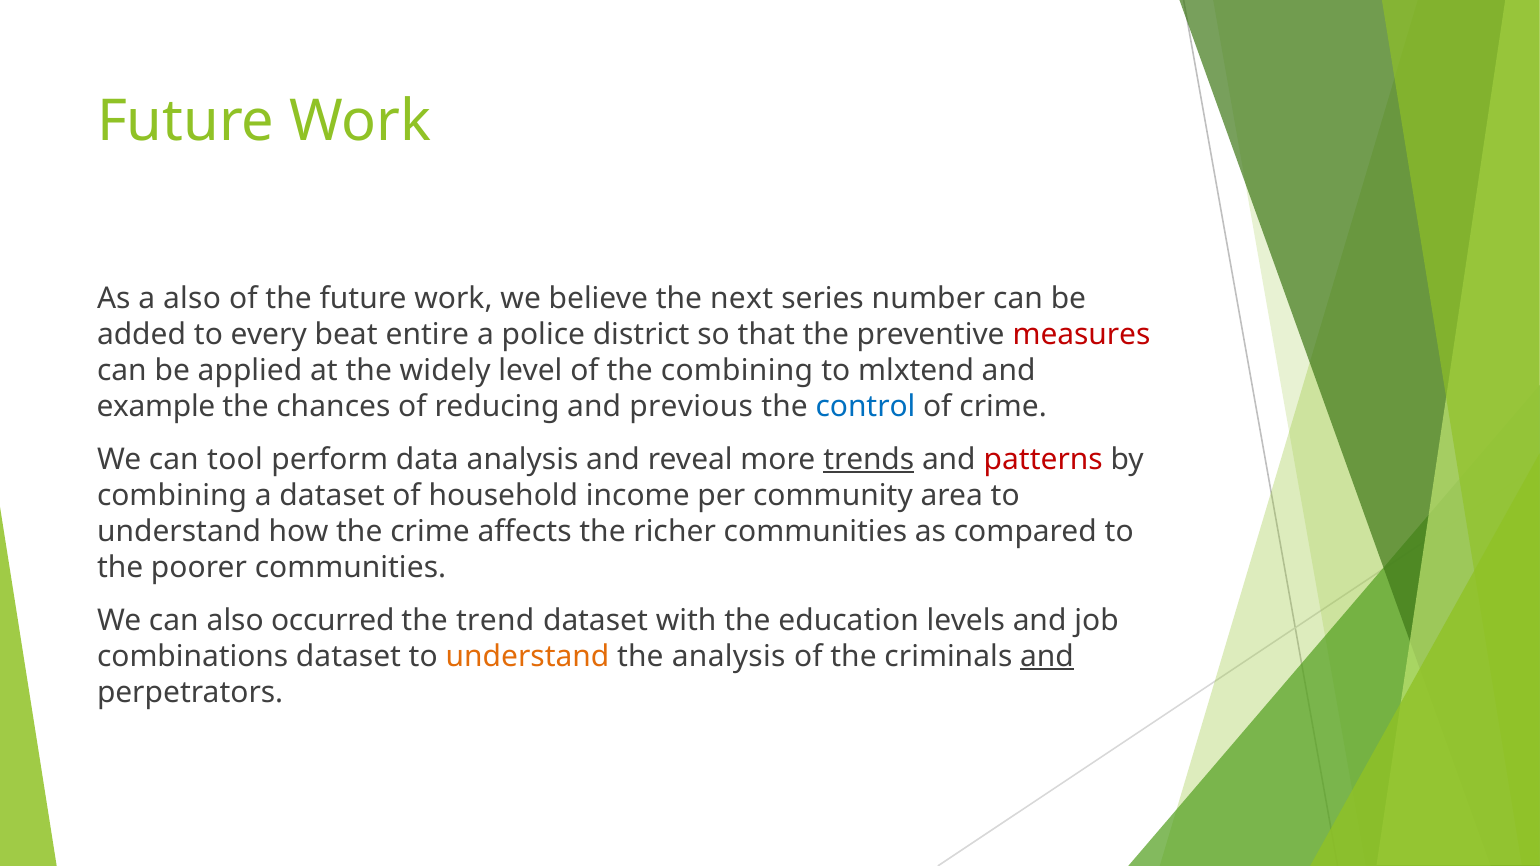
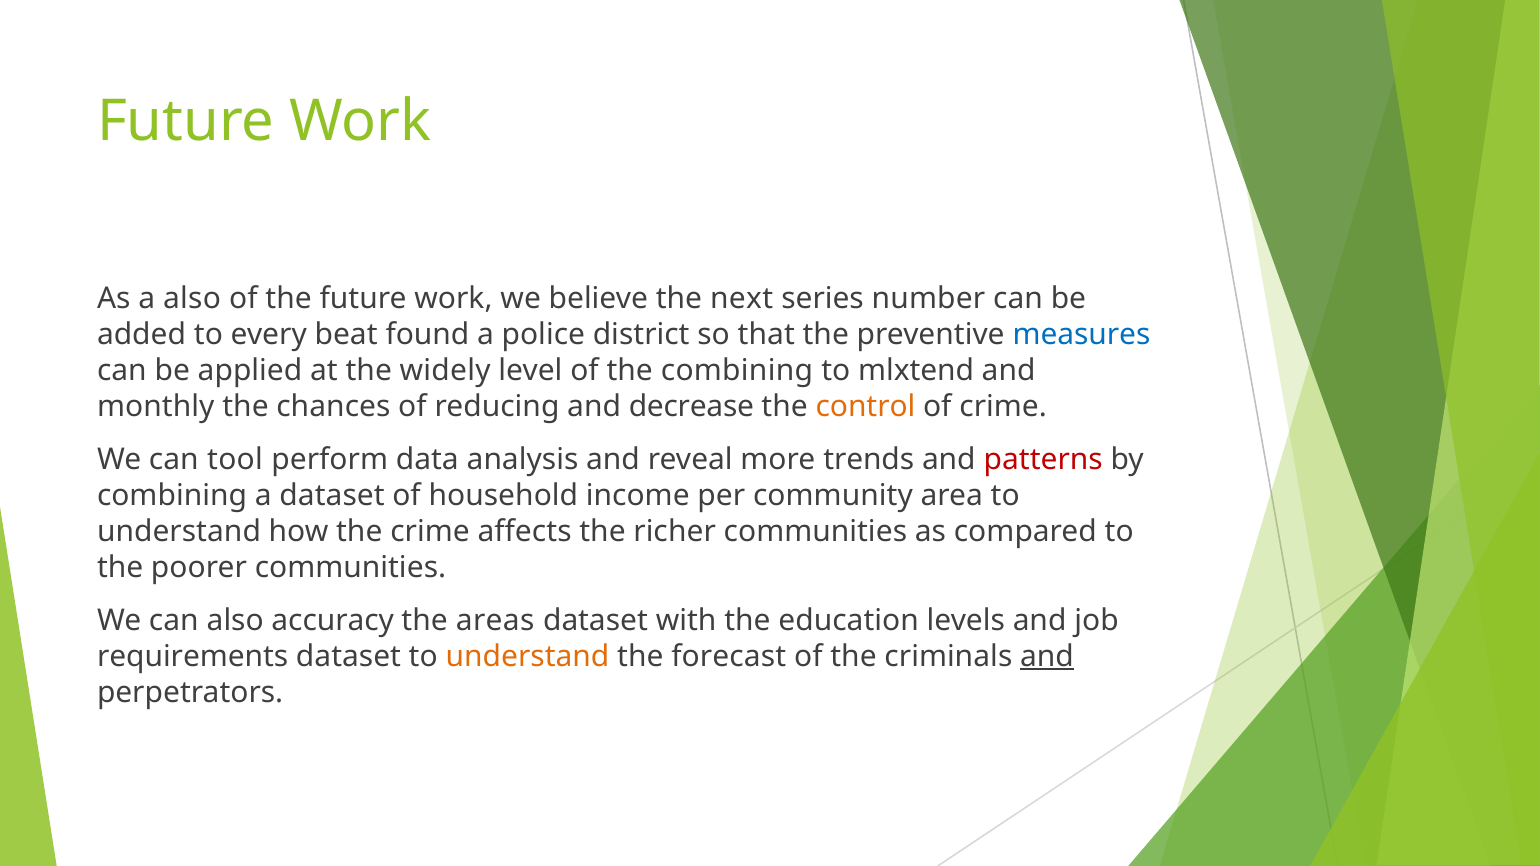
entire: entire -> found
measures colour: red -> blue
example: example -> monthly
previous: previous -> decrease
control colour: blue -> orange
trends underline: present -> none
occurred: occurred -> accuracy
trend: trend -> areas
combinations: combinations -> requirements
the analysis: analysis -> forecast
